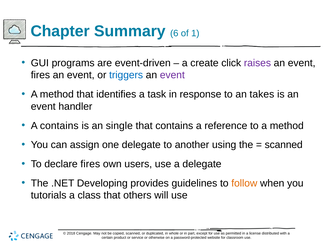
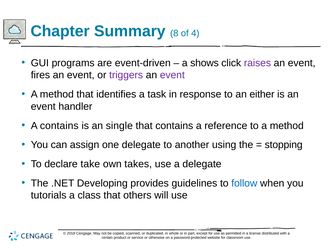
6: 6 -> 8
1: 1 -> 4
create: create -> shows
triggers colour: blue -> purple
takes: takes -> either
scanned at (284, 145): scanned -> stopping
declare fires: fires -> take
users: users -> takes
follow colour: orange -> blue
